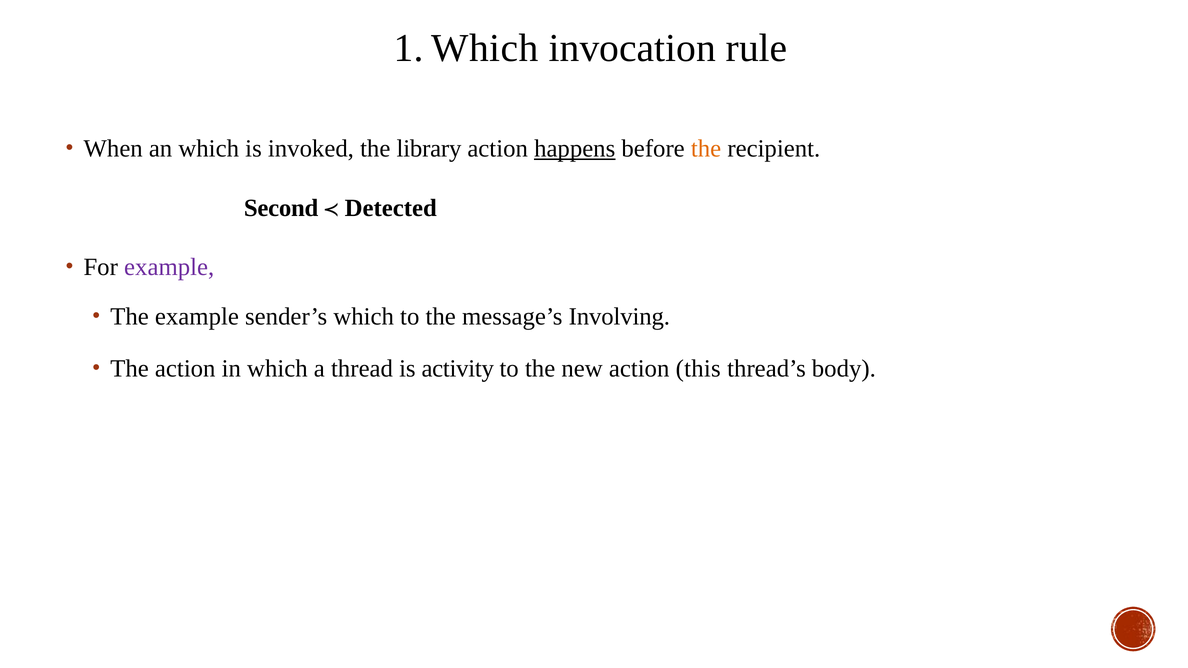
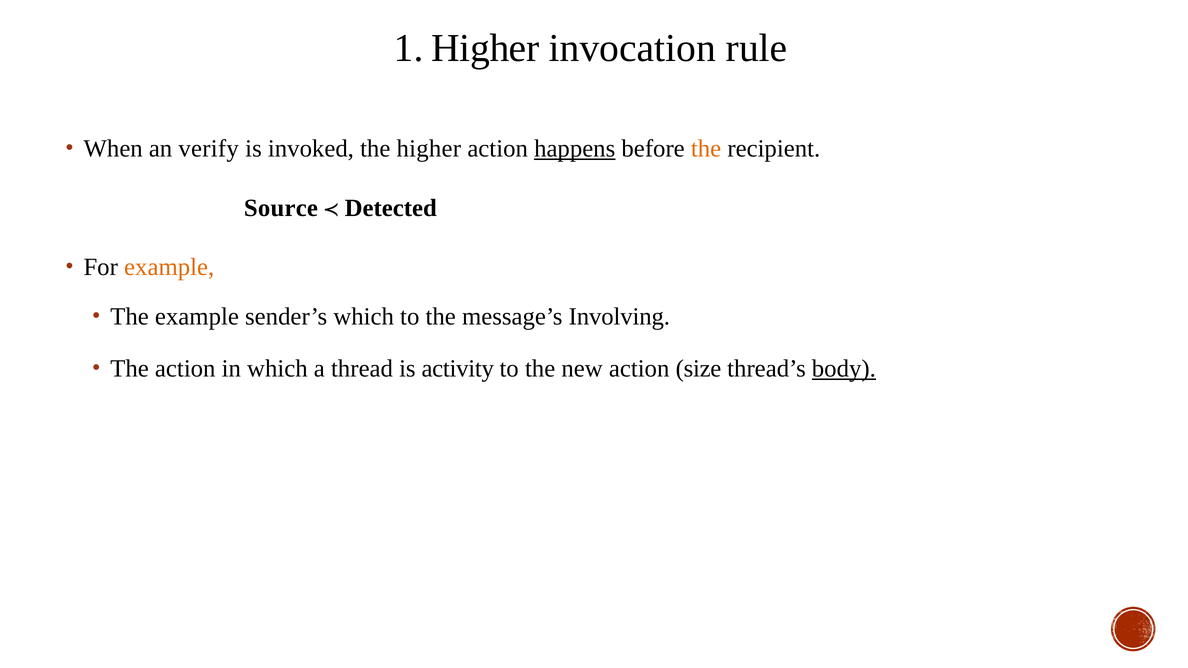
1 Which: Which -> Higher
an which: which -> verify
the library: library -> higher
Second: Second -> Source
example at (169, 267) colour: purple -> orange
this: this -> size
body underline: none -> present
